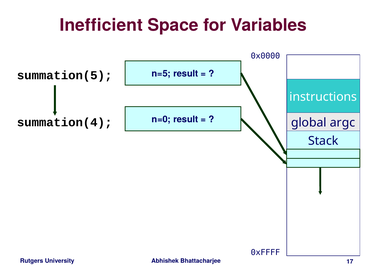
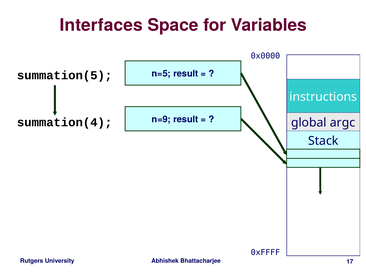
Inefficient: Inefficient -> Interfaces
n=0: n=0 -> n=9
